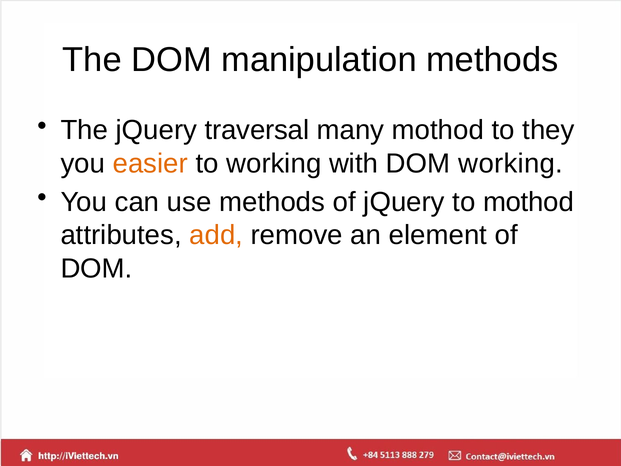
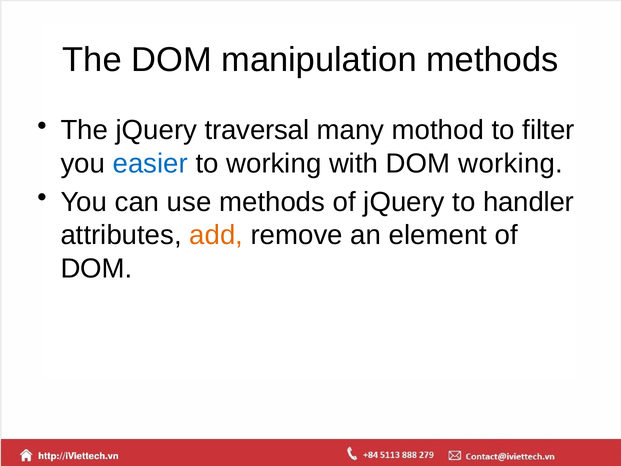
they: they -> filter
easier colour: orange -> blue
to mothod: mothod -> handler
